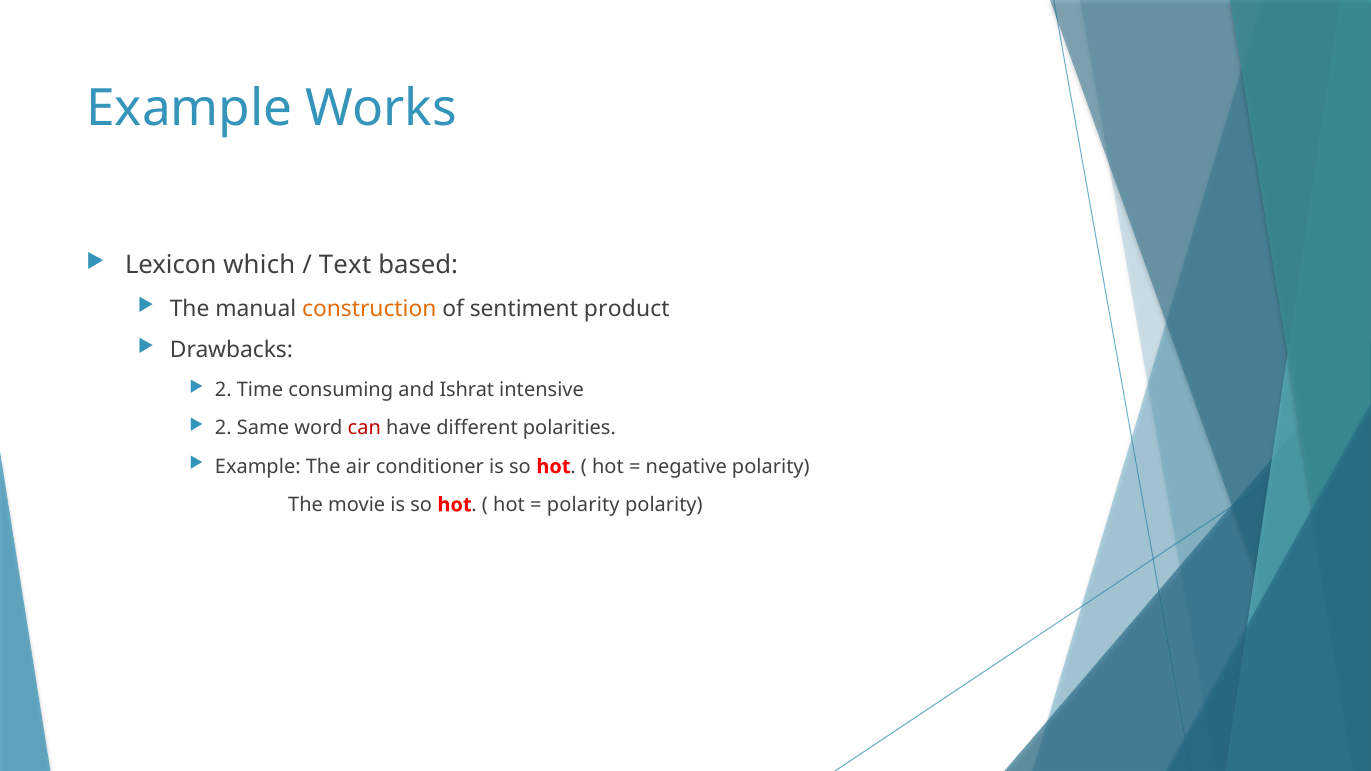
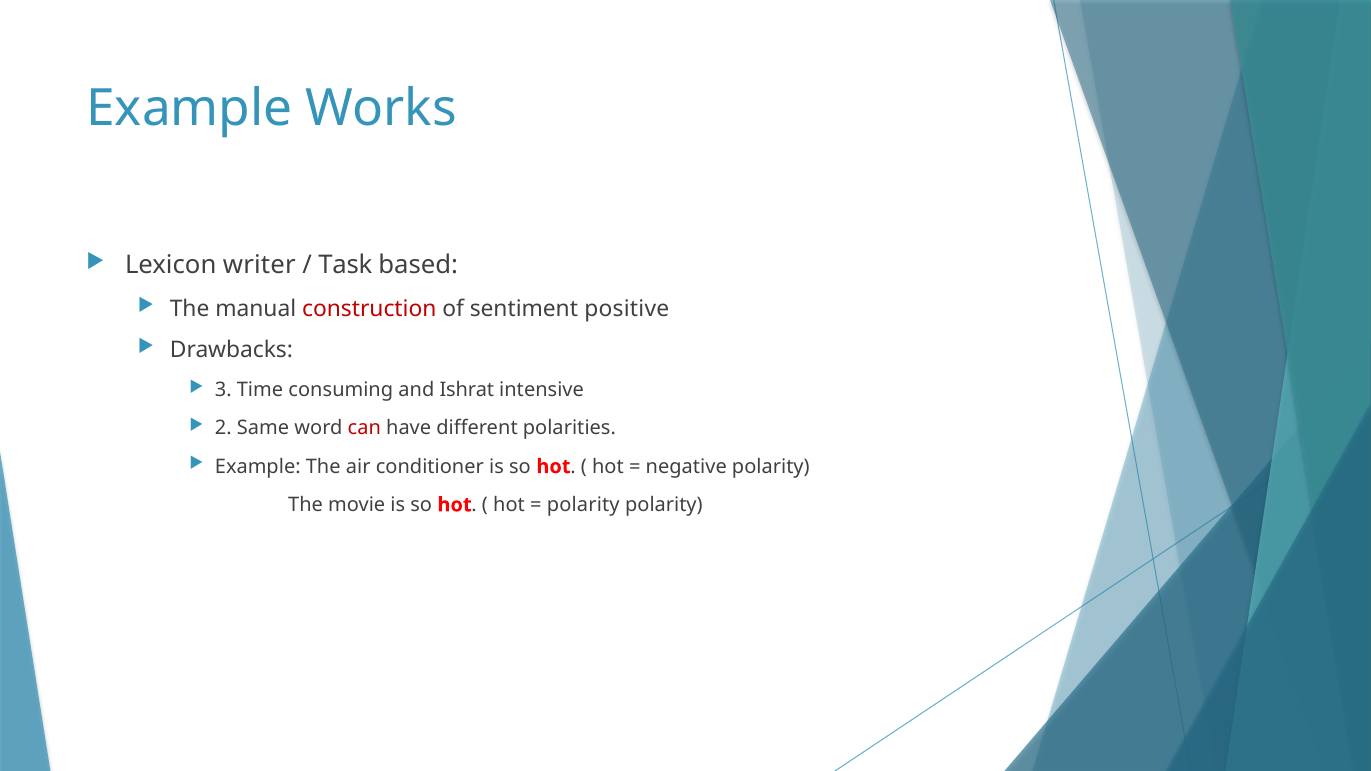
which: which -> writer
Text: Text -> Task
construction colour: orange -> red
product: product -> positive
2 at (223, 390): 2 -> 3
